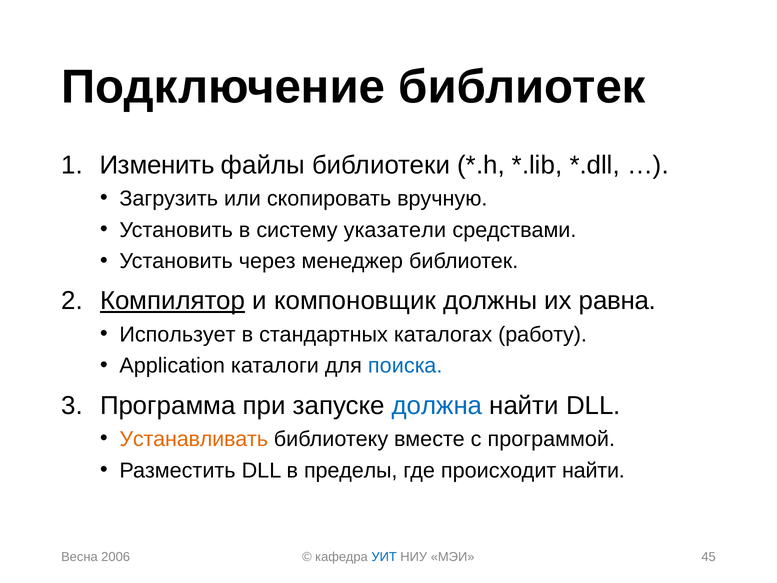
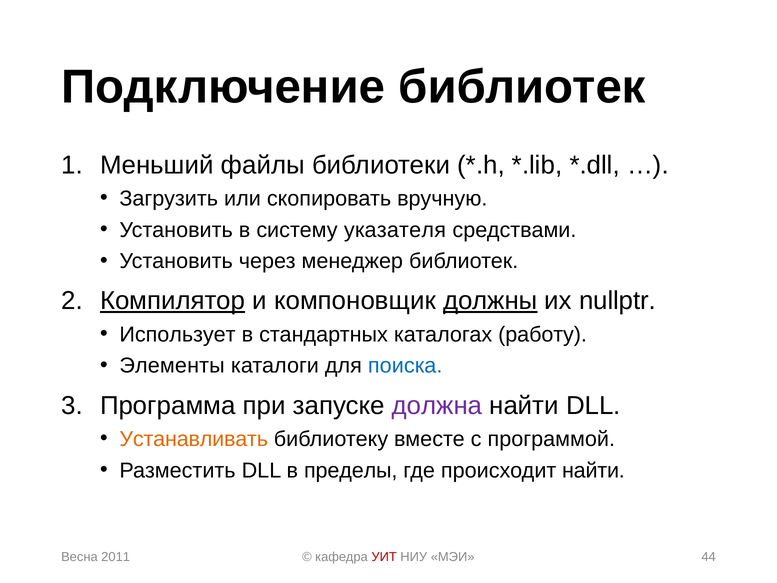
Изменить: Изменить -> Меньший
указатели: указатели -> указателя
должны underline: none -> present
равна: равна -> nullptr
Application: Application -> Элементы
должна colour: blue -> purple
2006: 2006 -> 2011
УИТ colour: blue -> red
45: 45 -> 44
